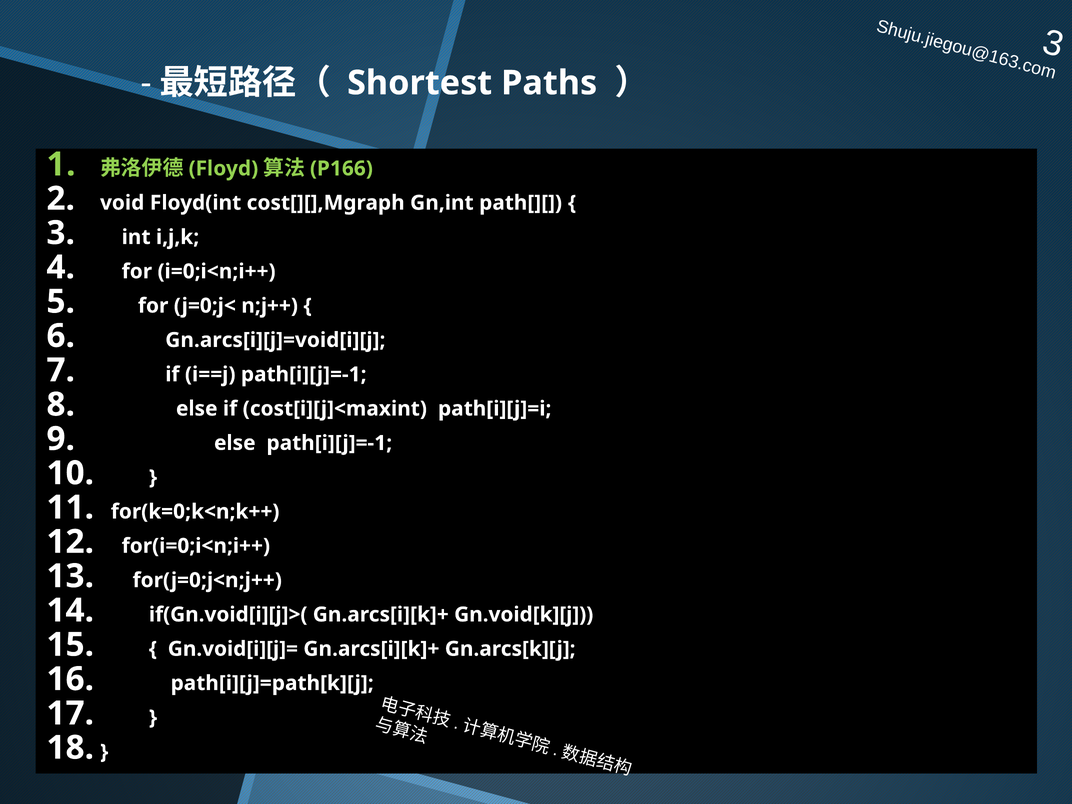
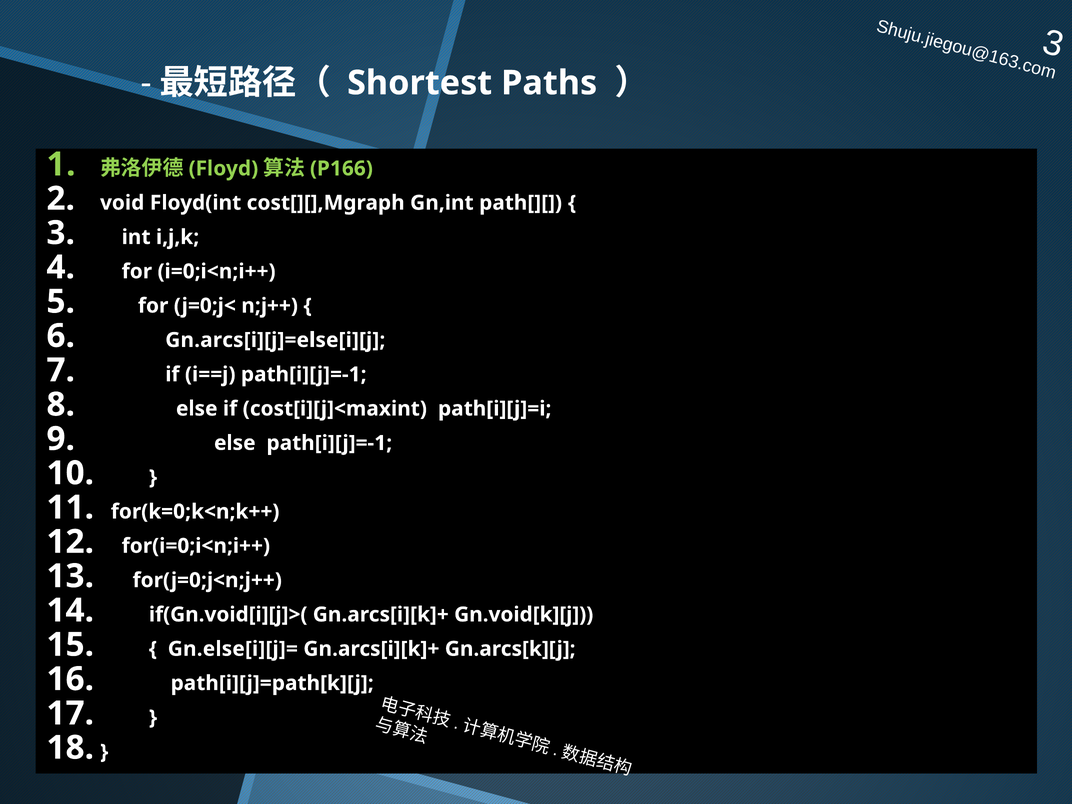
Gn.arcs[i][j]=void[i][j: Gn.arcs[i][j]=void[i][j -> Gn.arcs[i][j]=else[i][j
Gn.void[i][j]=: Gn.void[i][j]= -> Gn.else[i][j]=
